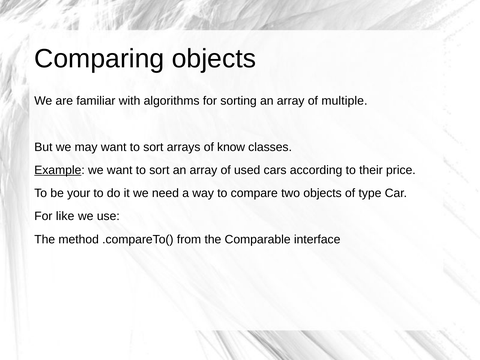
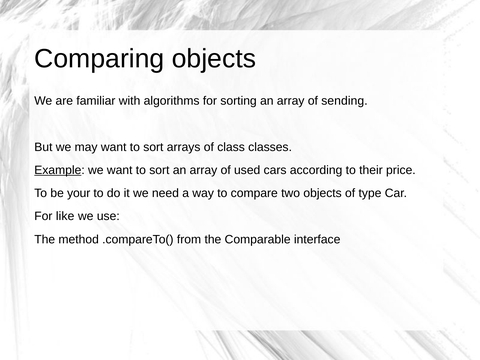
multiple: multiple -> sending
know: know -> class
